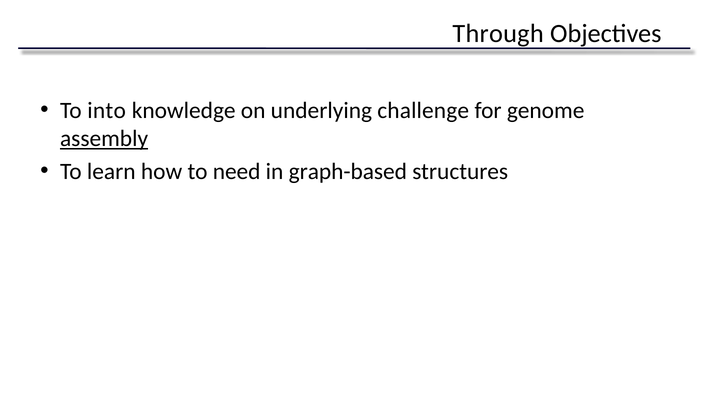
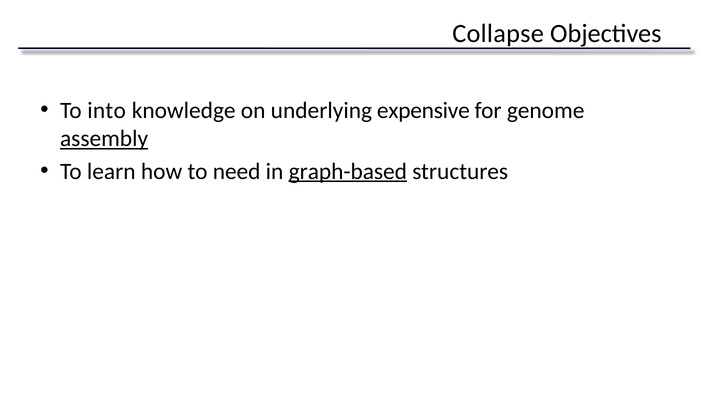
Through: Through -> Collapse
challenge: challenge -> expensive
graph-based underline: none -> present
